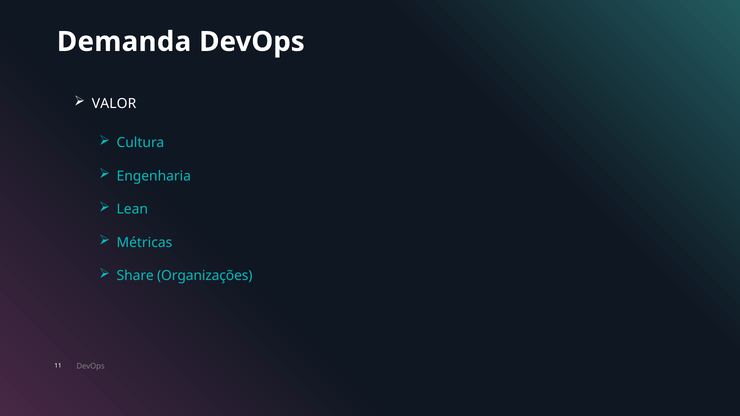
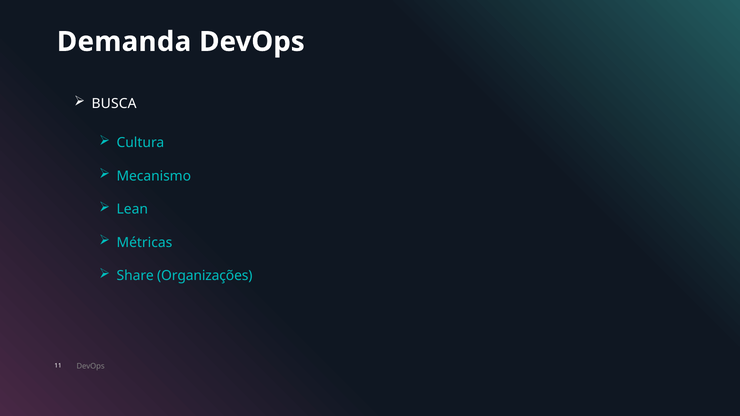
VALOR: VALOR -> BUSCA
Engenharia: Engenharia -> Mecanismo
